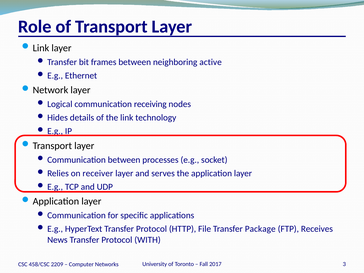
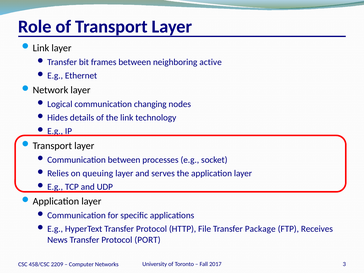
receiving: receiving -> changing
receiver: receiver -> queuing
WITH: WITH -> PORT
